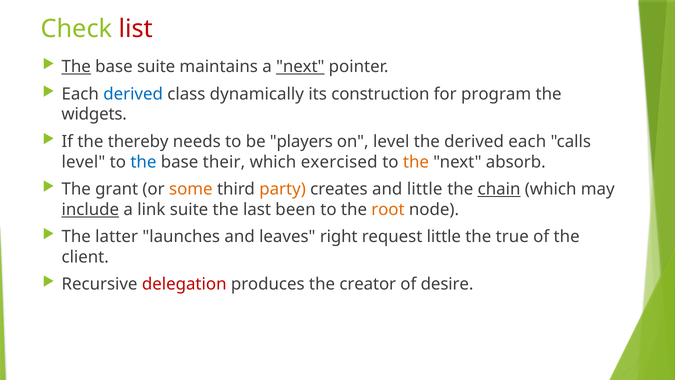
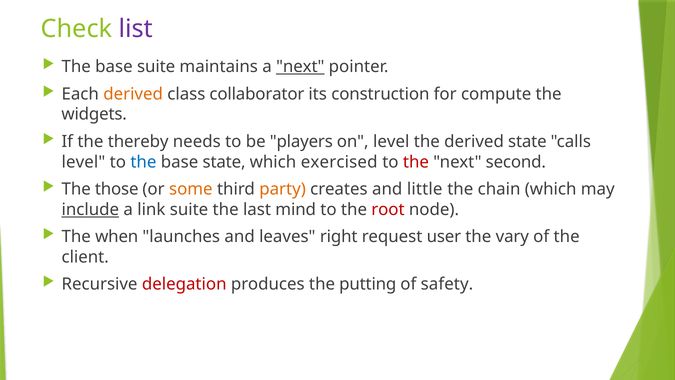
list colour: red -> purple
The at (76, 67) underline: present -> none
derived at (133, 94) colour: blue -> orange
dynamically: dynamically -> collaborator
program: program -> compute
derived each: each -> state
base their: their -> state
the at (416, 162) colour: orange -> red
absorb: absorb -> second
grant: grant -> those
chain underline: present -> none
been: been -> mind
root colour: orange -> red
latter: latter -> when
request little: little -> user
true: true -> vary
creator: creator -> putting
desire: desire -> safety
